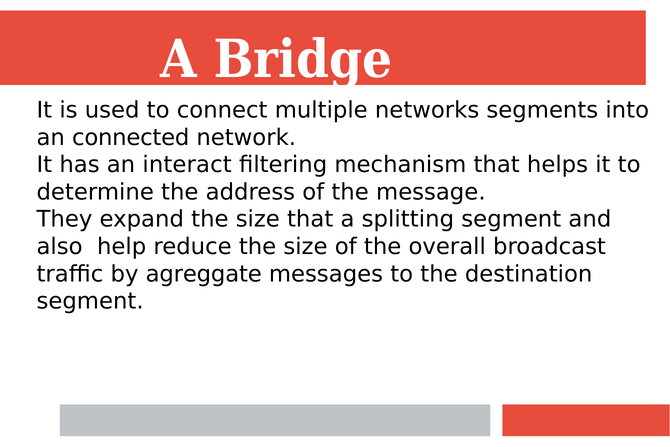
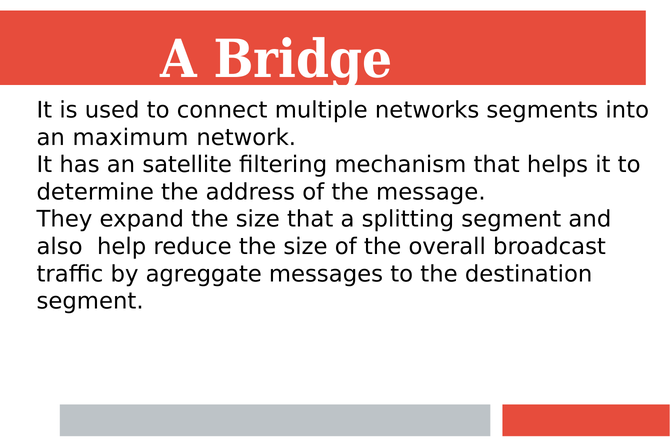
connected: connected -> maximum
interact: interact -> satellite
